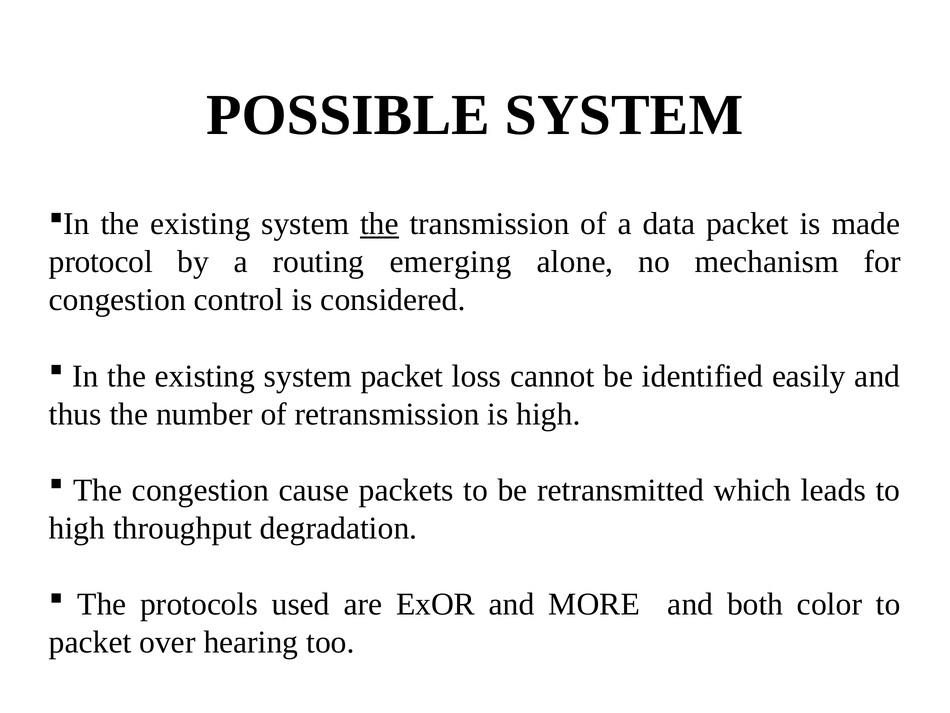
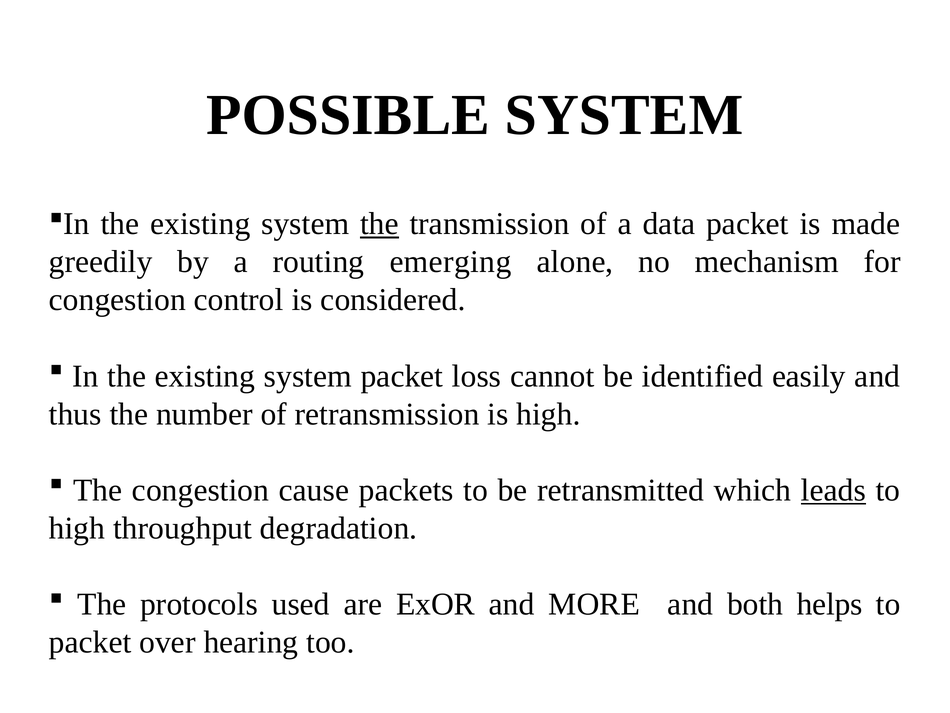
protocol: protocol -> greedily
leads underline: none -> present
color: color -> helps
